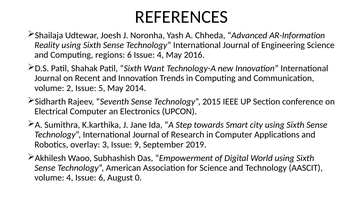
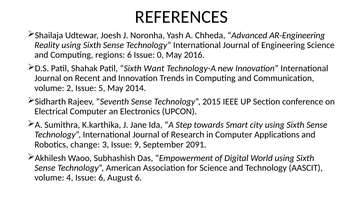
AR-Information: AR-Information -> AR-Engineering
Issue 4: 4 -> 0
overlay: overlay -> change
2019: 2019 -> 2091
August 0: 0 -> 6
